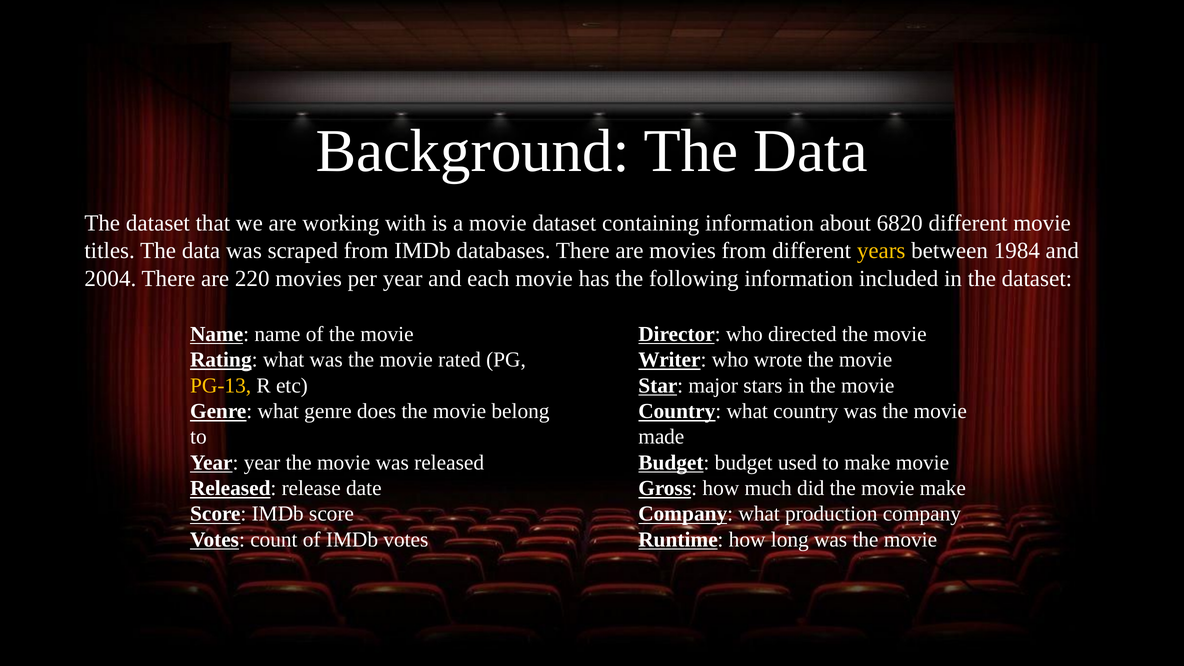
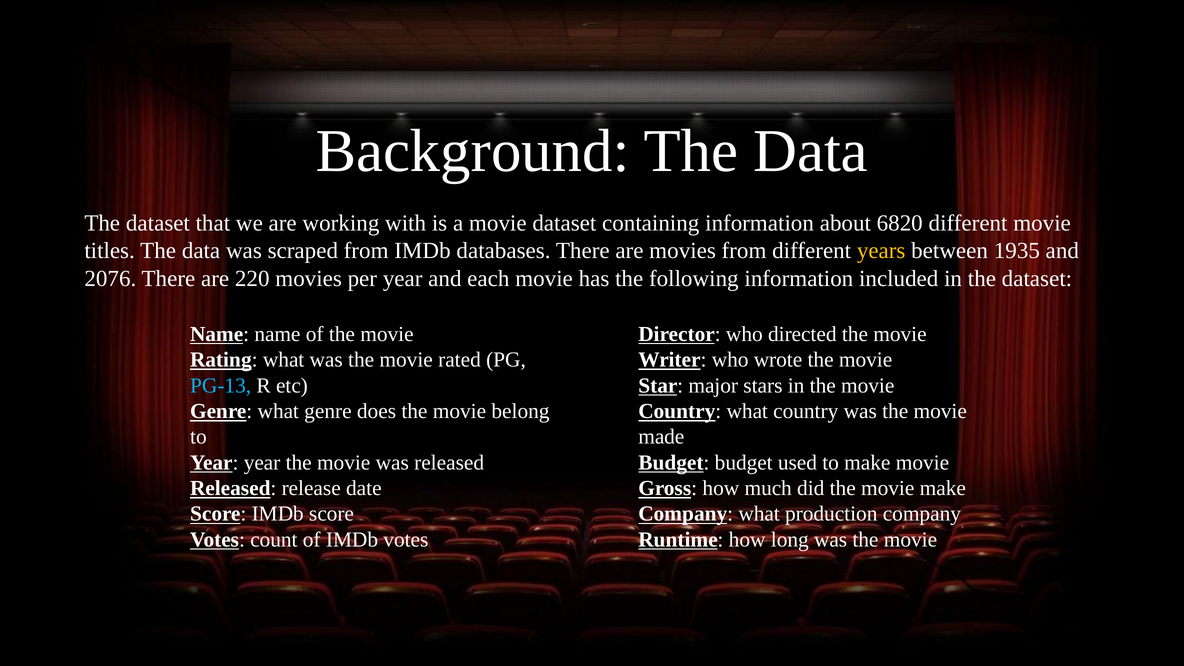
1984: 1984 -> 1935
2004: 2004 -> 2076
PG-13 colour: yellow -> light blue
